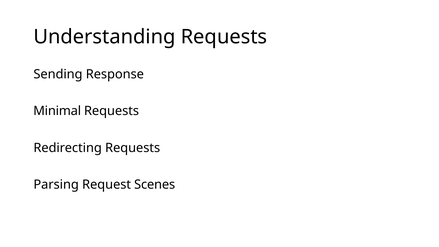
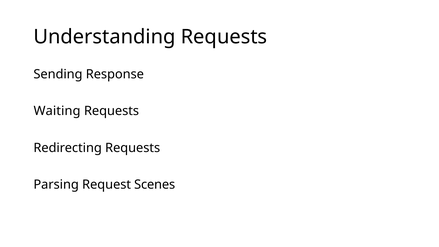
Minimal: Minimal -> Waiting
